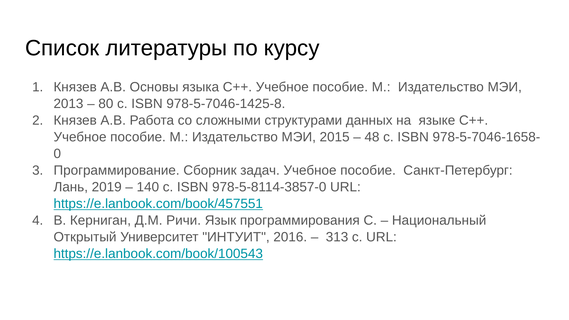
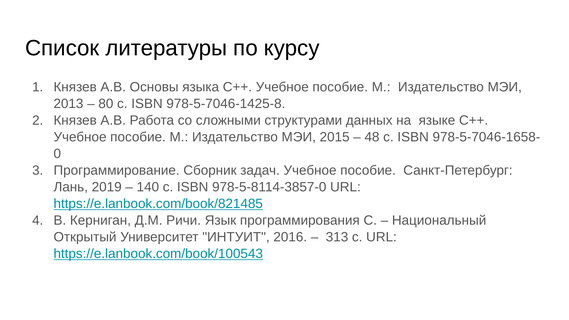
https://e.lanbook.com/book/457551: https://e.lanbook.com/book/457551 -> https://e.lanbook.com/book/821485
